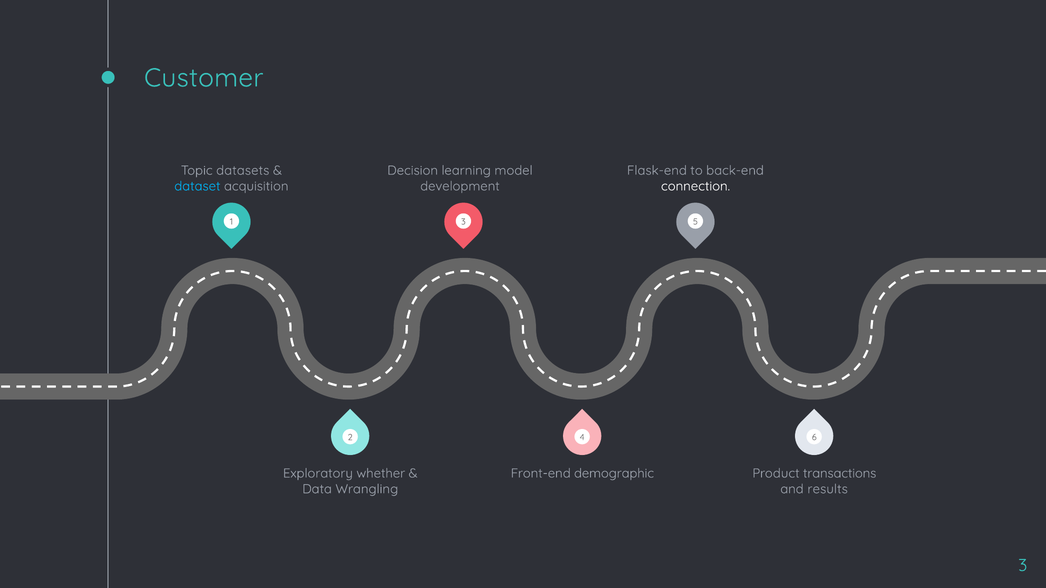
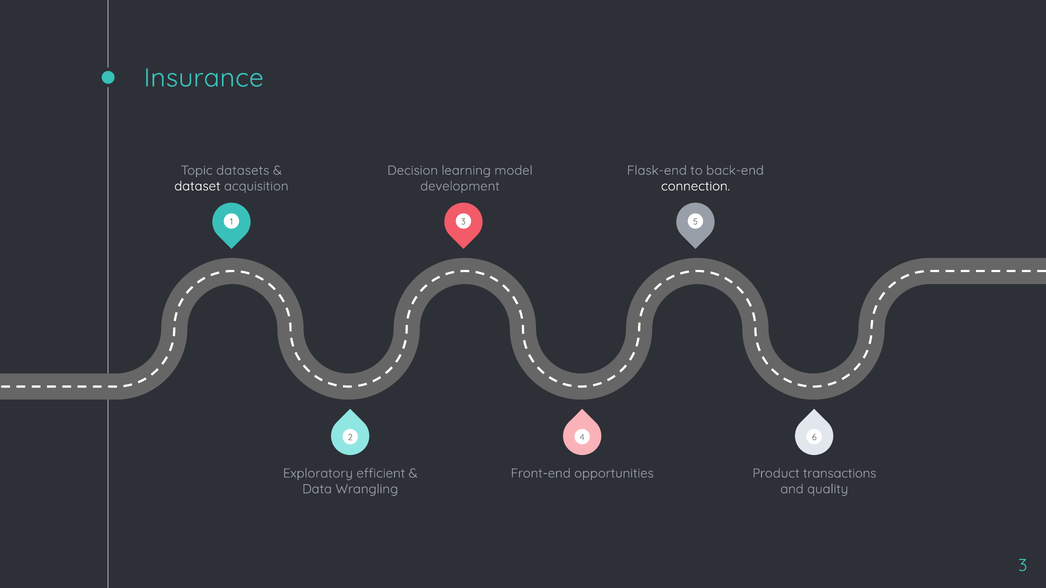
Customer: Customer -> Insurance
dataset colour: light blue -> white
whether: whether -> efficient
demographic: demographic -> opportunities
results: results -> quality
